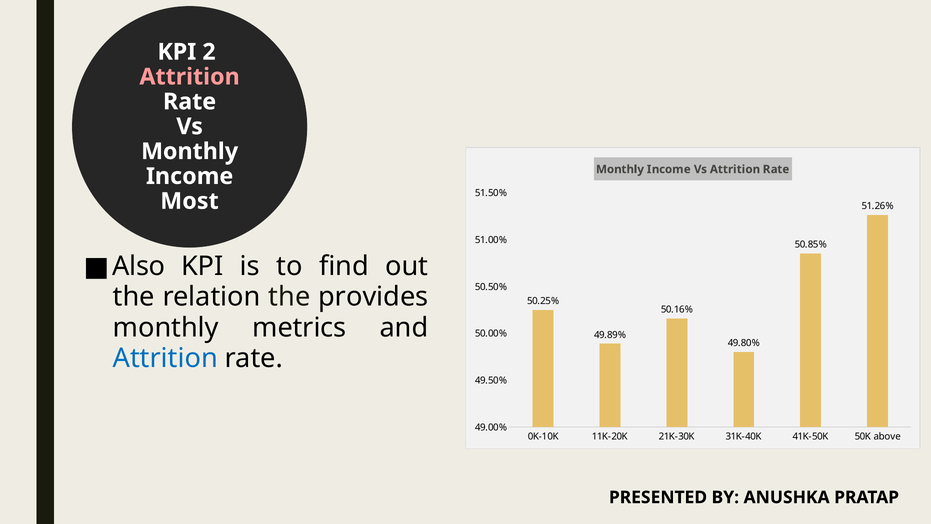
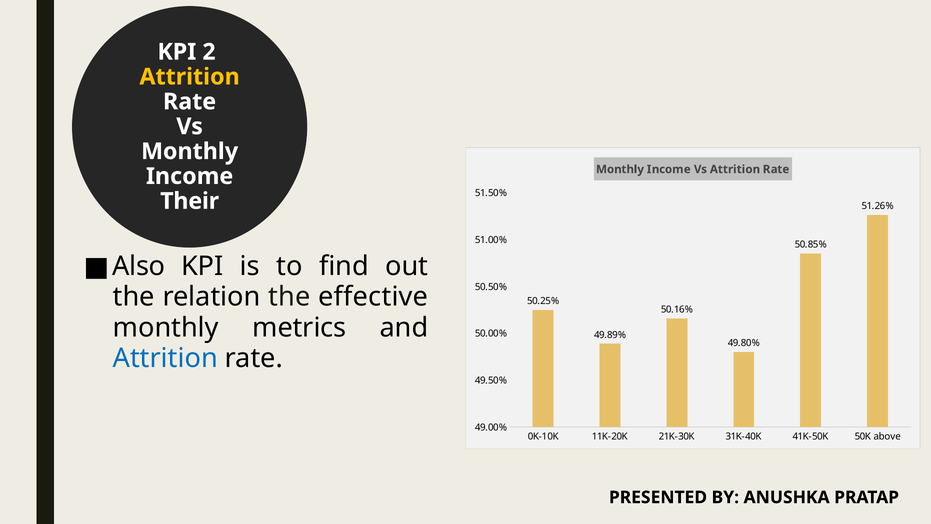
Attrition at (190, 77) colour: pink -> yellow
Most: Most -> Their
provides: provides -> effective
